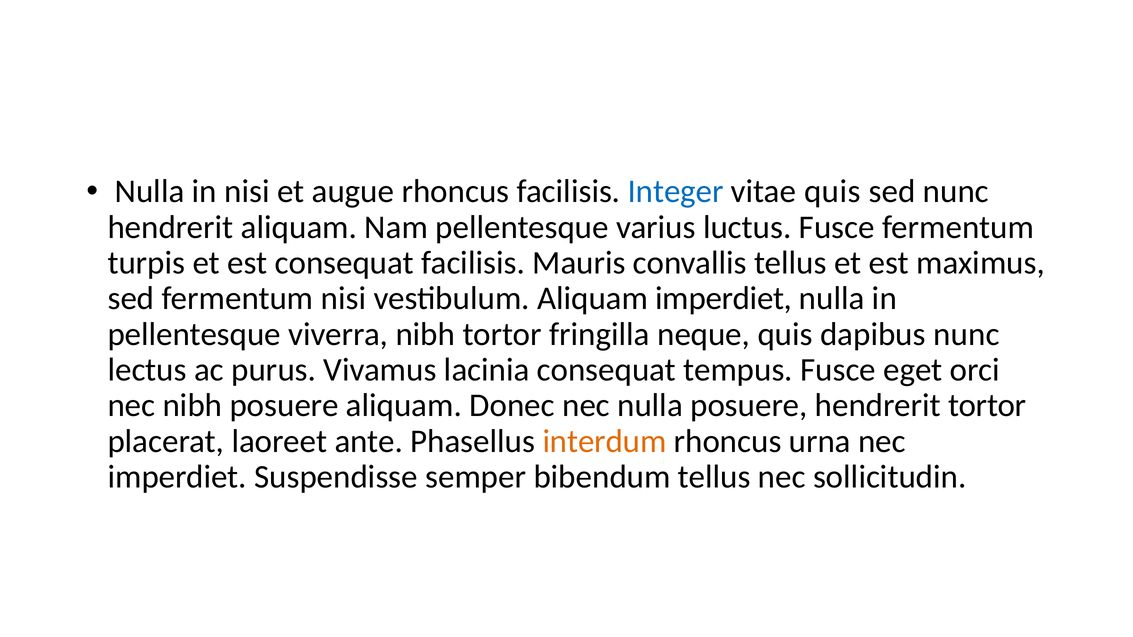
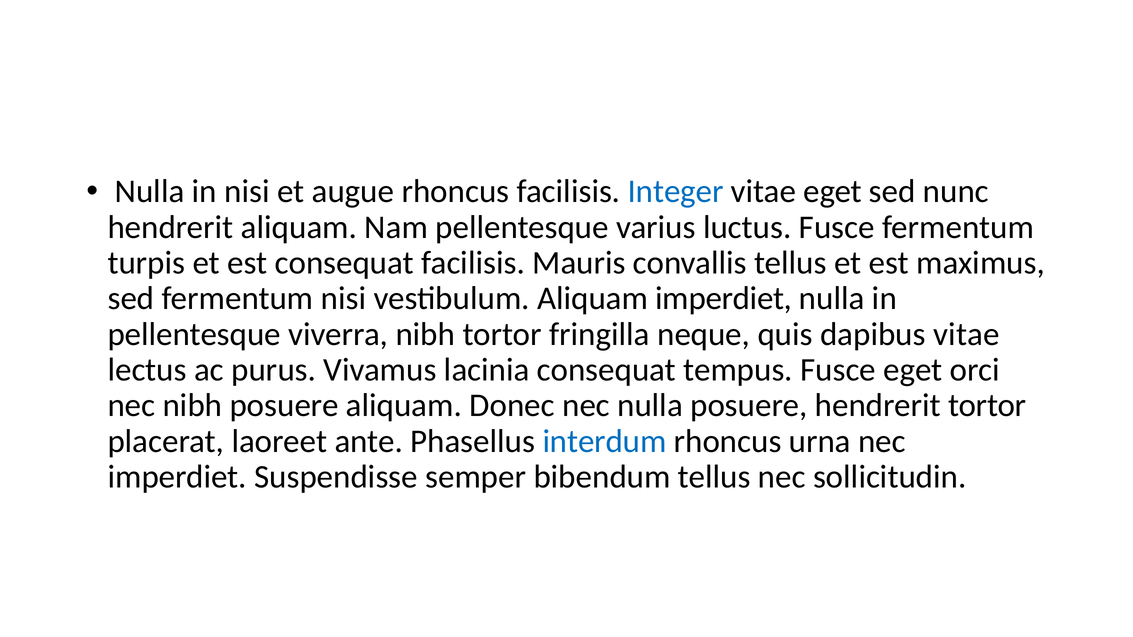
vitae quis: quis -> eget
dapibus nunc: nunc -> vitae
interdum colour: orange -> blue
